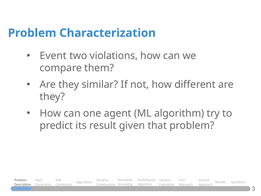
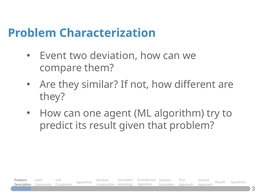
violations: violations -> deviation
